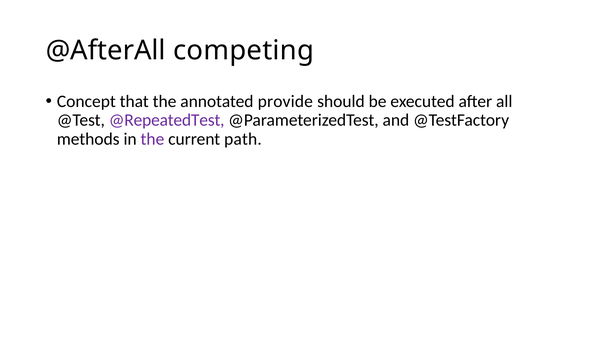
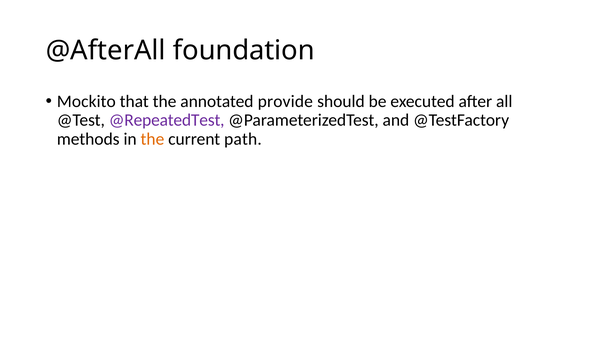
competing: competing -> foundation
Concept: Concept -> Mockito
the at (152, 139) colour: purple -> orange
